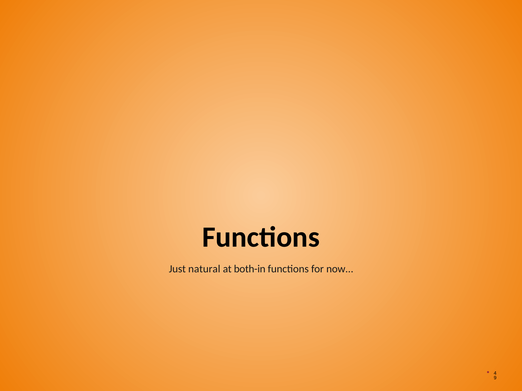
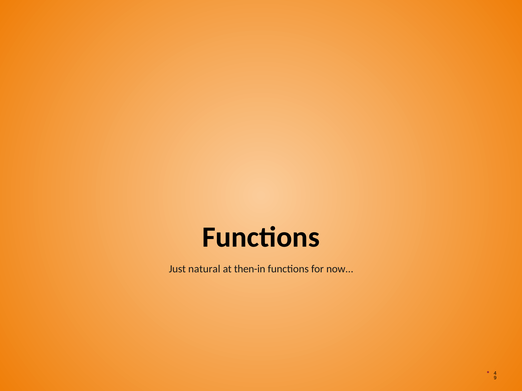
both-in: both-in -> then-in
